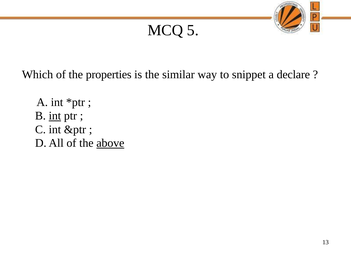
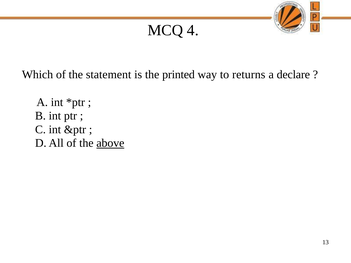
5: 5 -> 4
properties: properties -> statement
similar: similar -> printed
snippet: snippet -> returns
int at (55, 116) underline: present -> none
